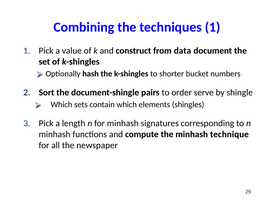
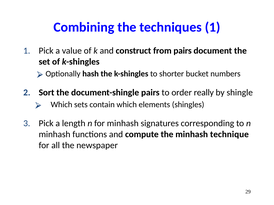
from data: data -> pairs
serve: serve -> really
